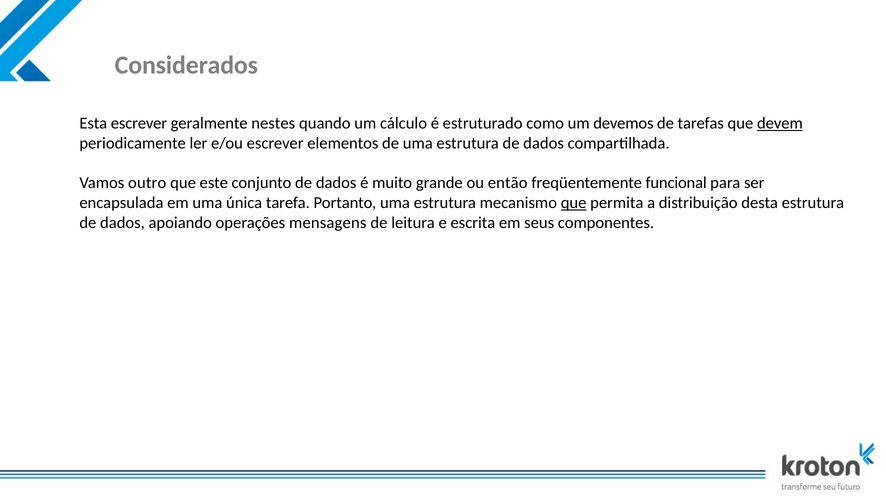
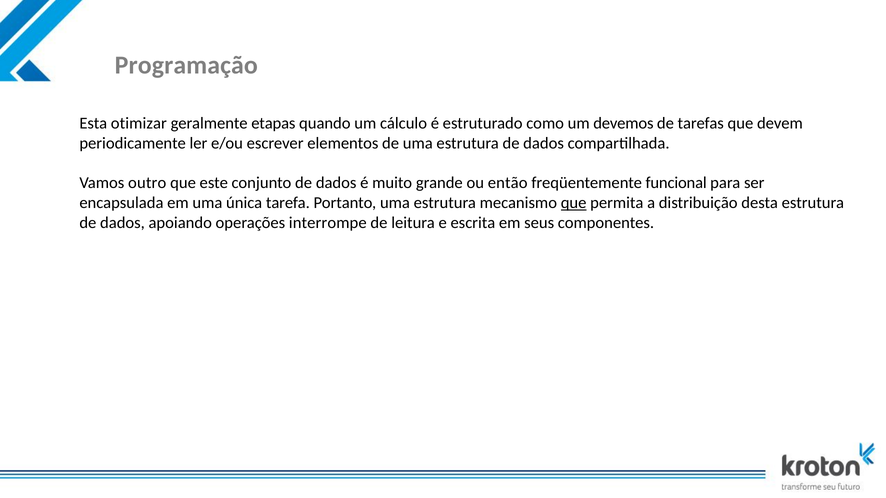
Considerados: Considerados -> Programação
Esta escrever: escrever -> otimizar
nestes: nestes -> etapas
devem underline: present -> none
mensagens: mensagens -> interrompe
